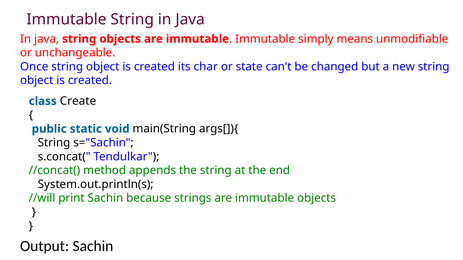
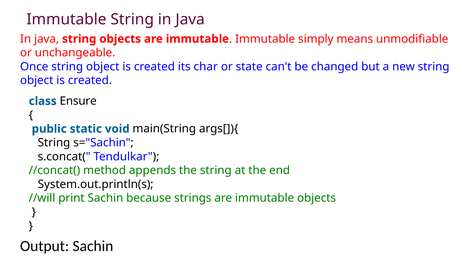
Create: Create -> Ensure
